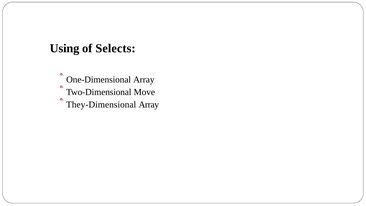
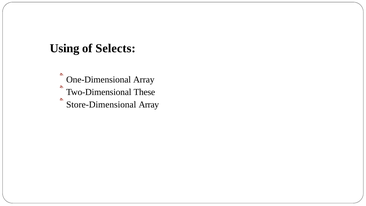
Move: Move -> These
They-Dimensional: They-Dimensional -> Store-Dimensional
